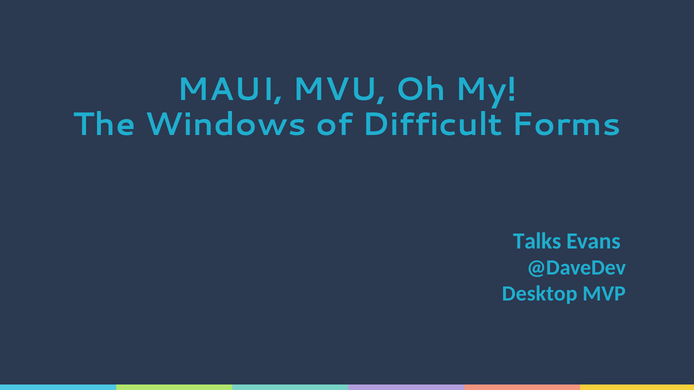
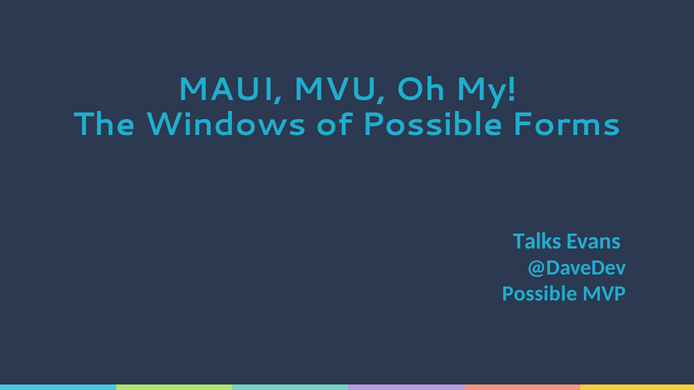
of Difficult: Difficult -> Possible
Desktop at (540, 294): Desktop -> Possible
